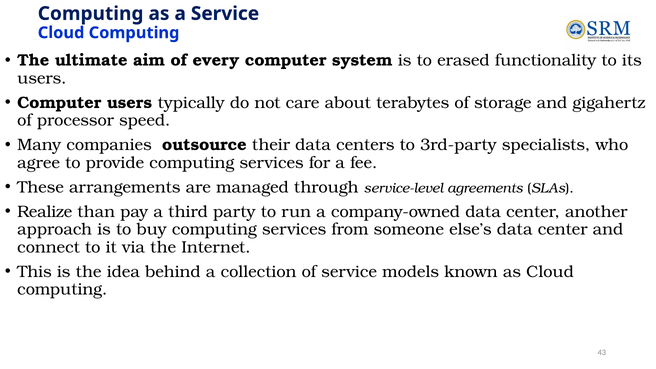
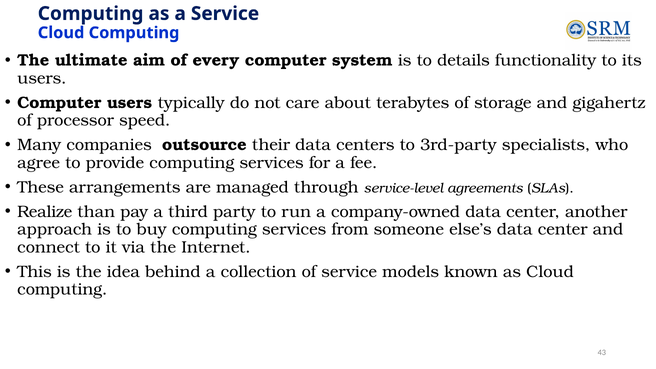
erased: erased -> details
